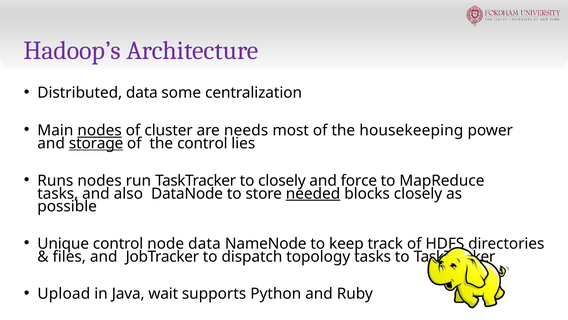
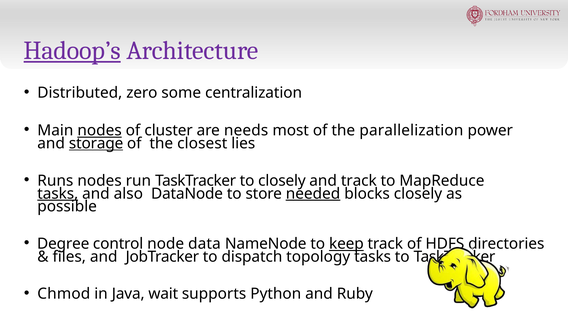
Hadoop’s underline: none -> present
Distributed data: data -> zero
housekeeping: housekeeping -> parallelization
the control: control -> closest
and force: force -> track
tasks at (58, 193) underline: none -> present
Unique: Unique -> Degree
keep underline: none -> present
Upload: Upload -> Chmod
